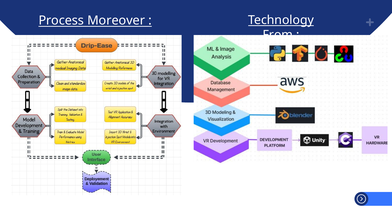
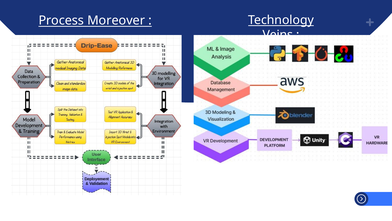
From: From -> Veins
